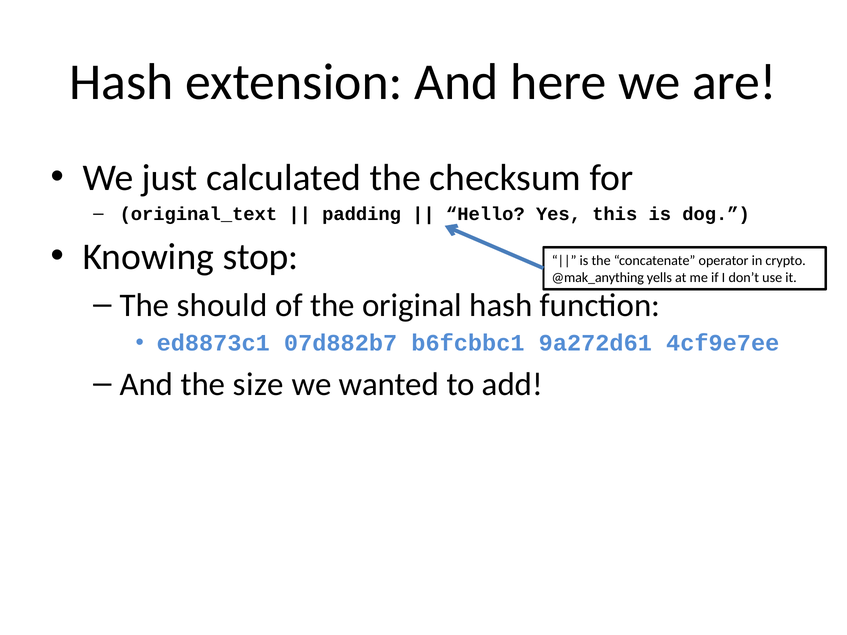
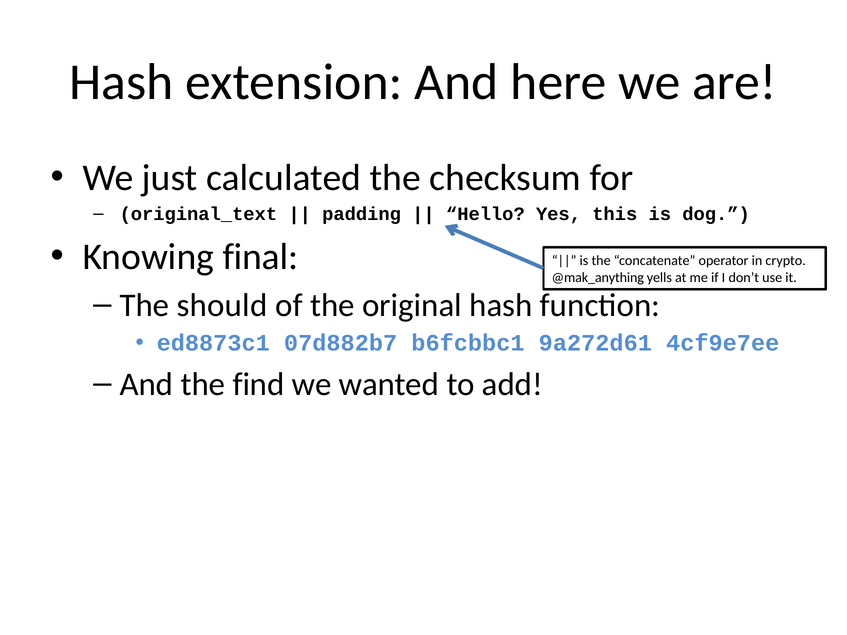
stop: stop -> final
size: size -> find
